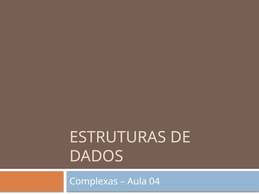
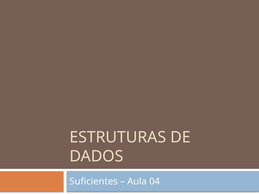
Complexas: Complexas -> Suficientes
